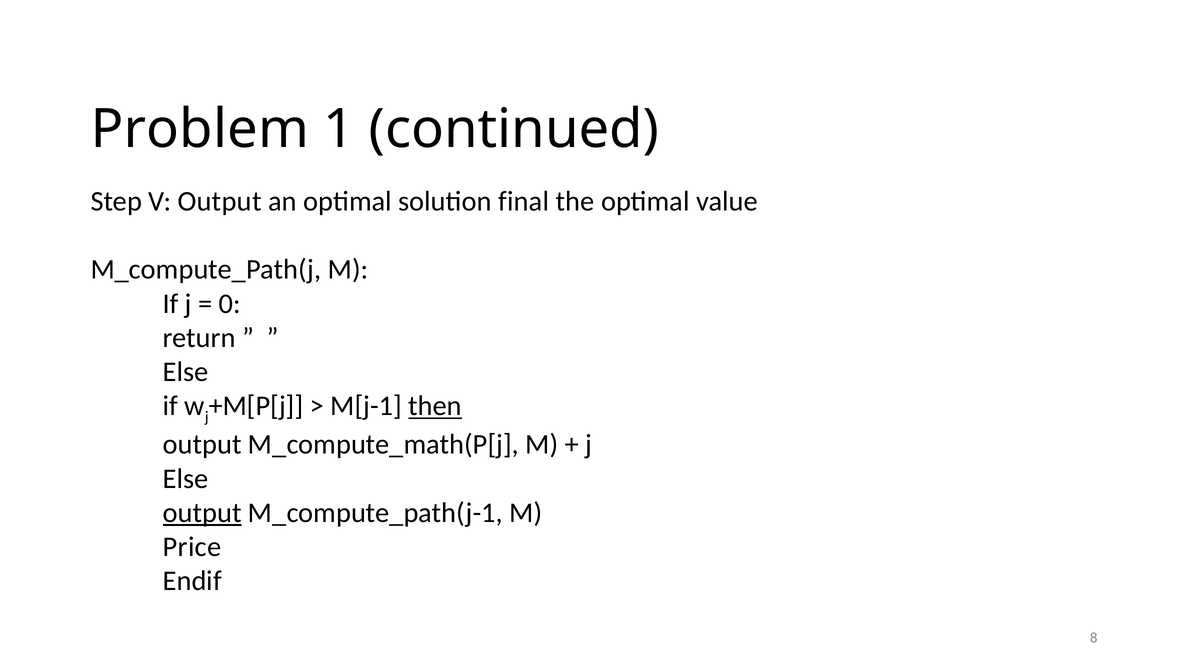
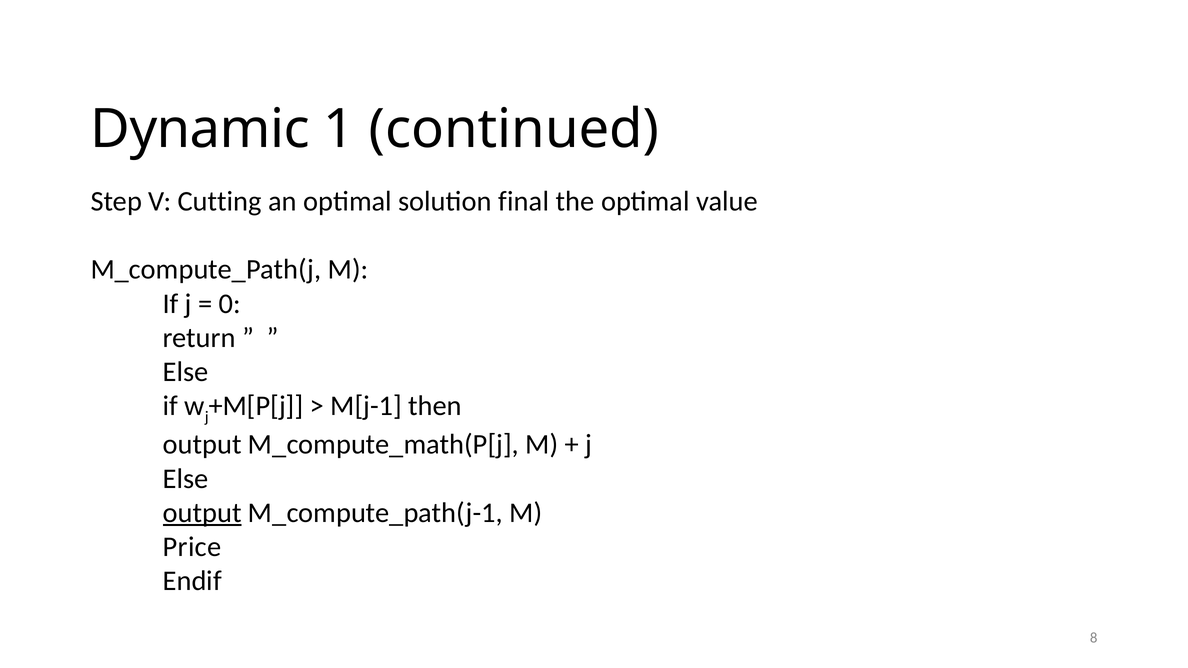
Problem: Problem -> Dynamic
V Output: Output -> Cutting
then underline: present -> none
